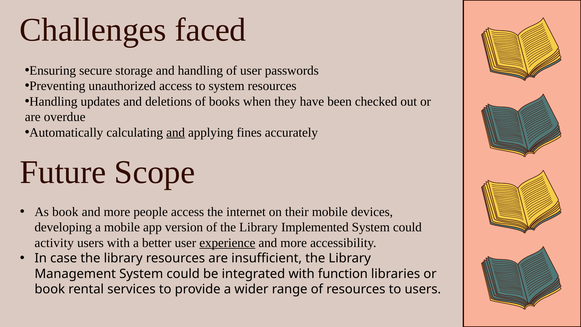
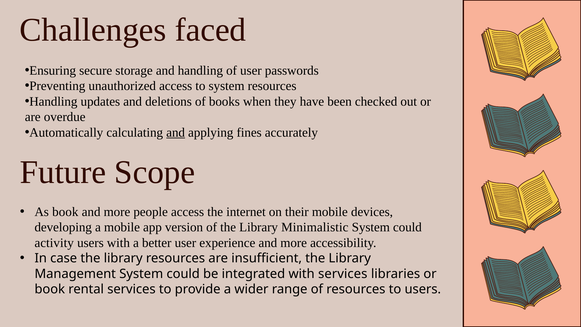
Implemented: Implemented -> Minimalistic
experience underline: present -> none
with function: function -> services
